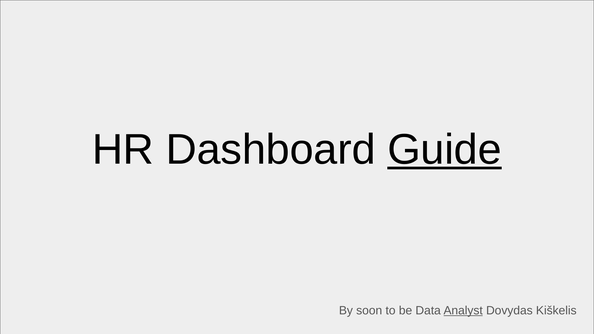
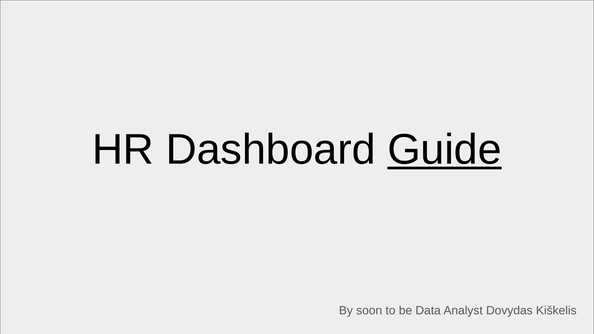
Analyst underline: present -> none
